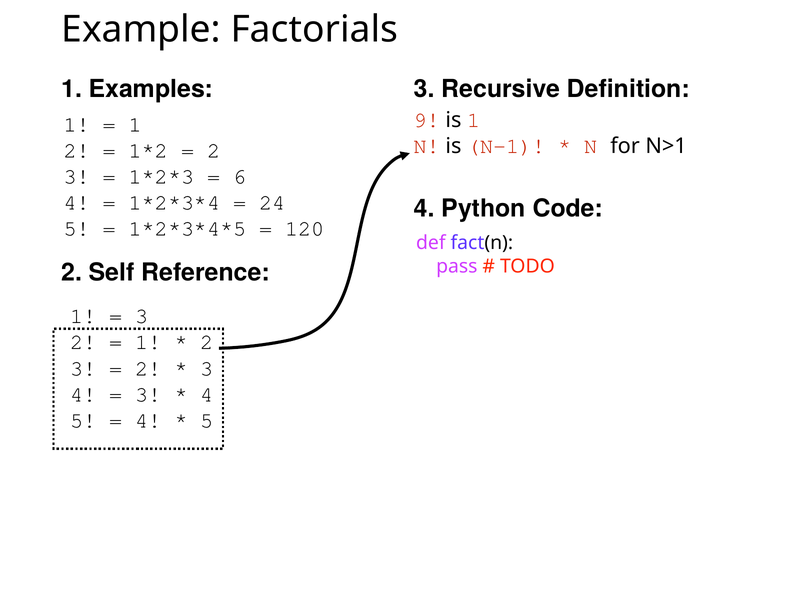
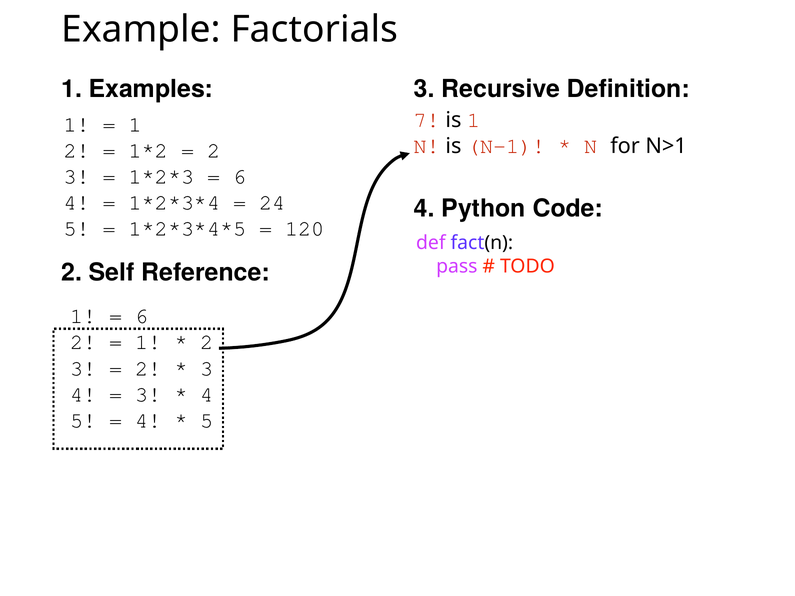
9: 9 -> 7
3 at (142, 316): 3 -> 6
